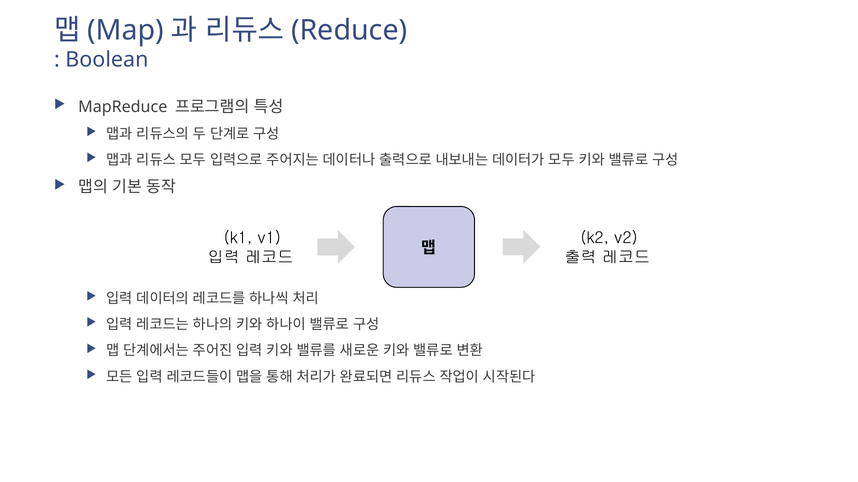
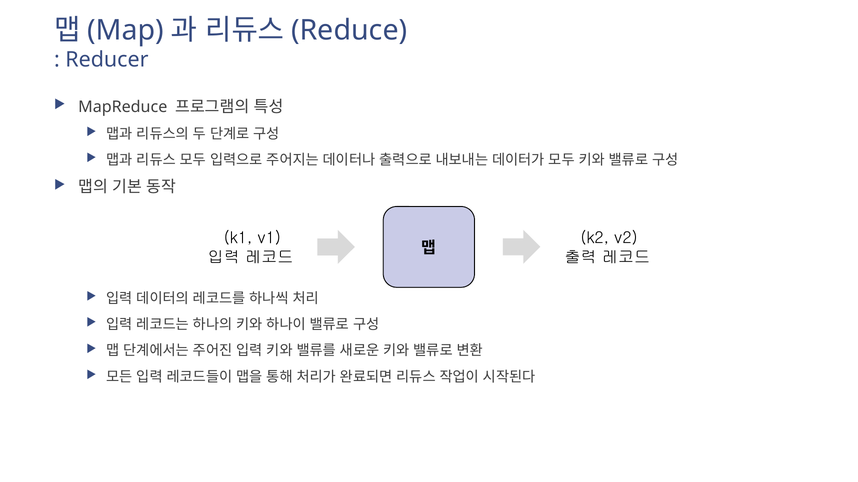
Boolean: Boolean -> Reducer
